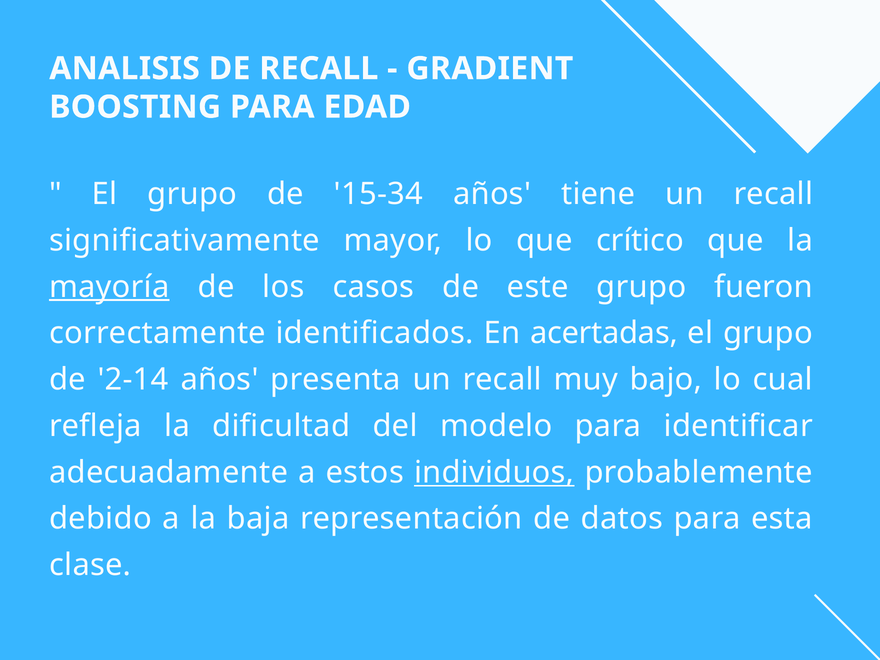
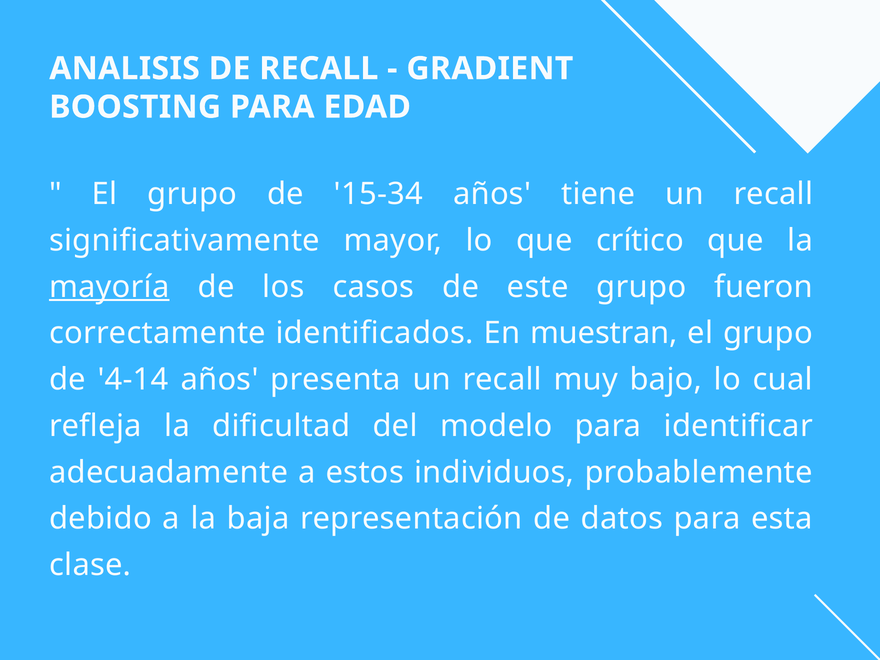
acertadas: acertadas -> muestran
2-14: 2-14 -> 4-14
individuos underline: present -> none
